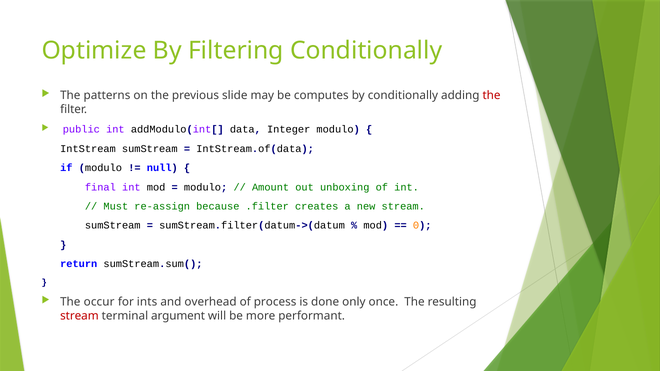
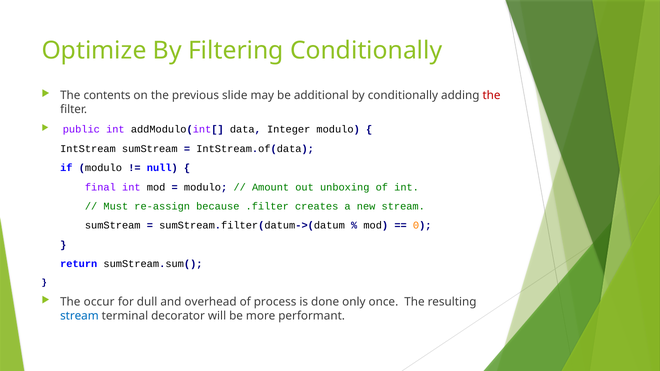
patterns: patterns -> contents
computes: computes -> additional
ints: ints -> dull
stream at (79, 316) colour: red -> blue
argument: argument -> decorator
